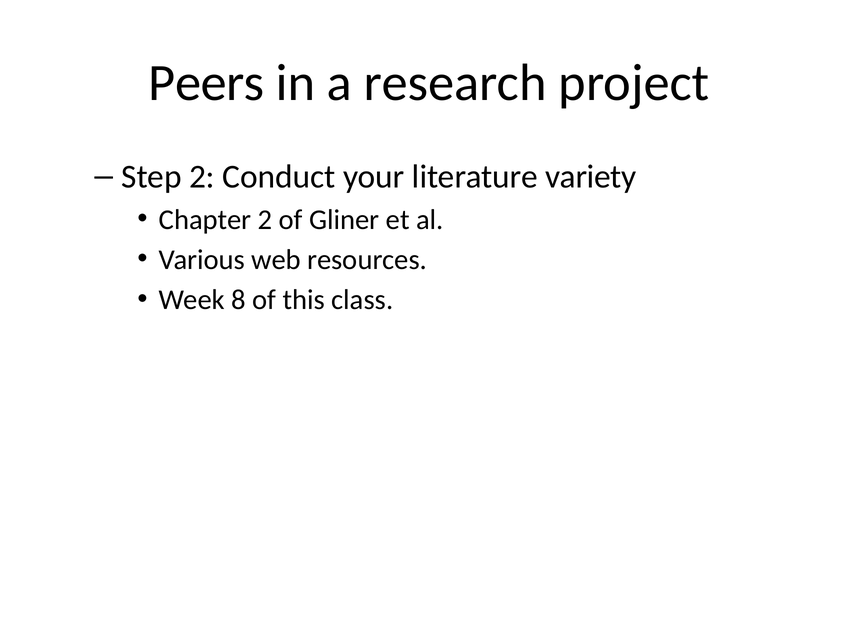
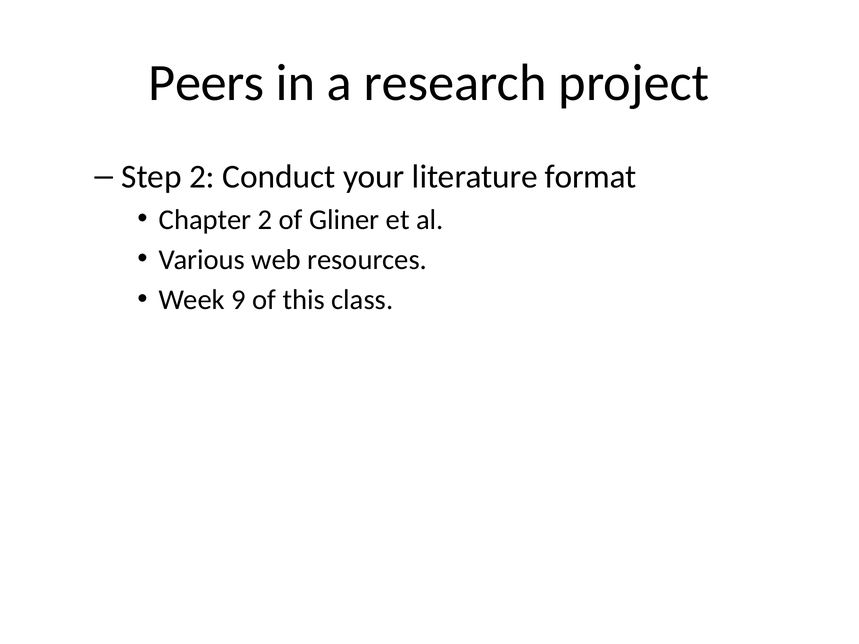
variety: variety -> format
8: 8 -> 9
